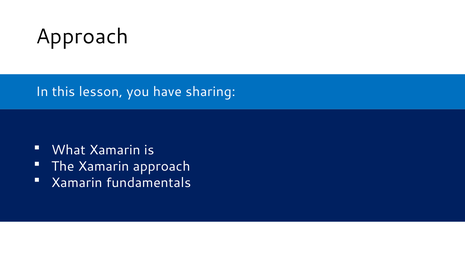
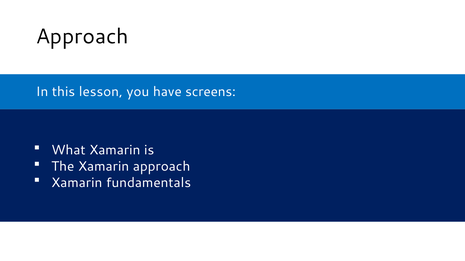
sharing: sharing -> screens
